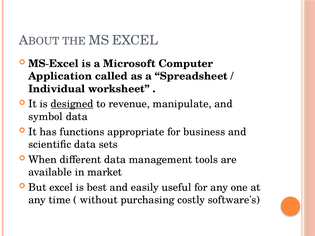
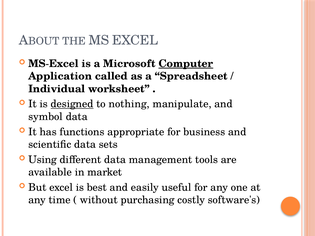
Computer underline: none -> present
revenue: revenue -> nothing
When: When -> Using
